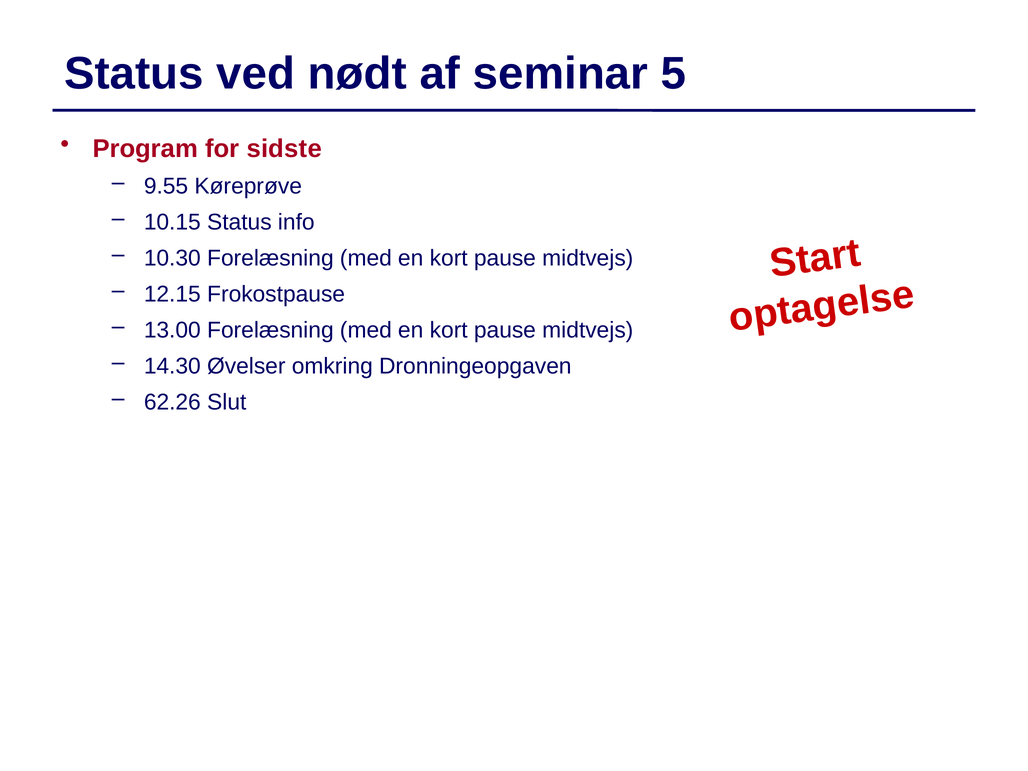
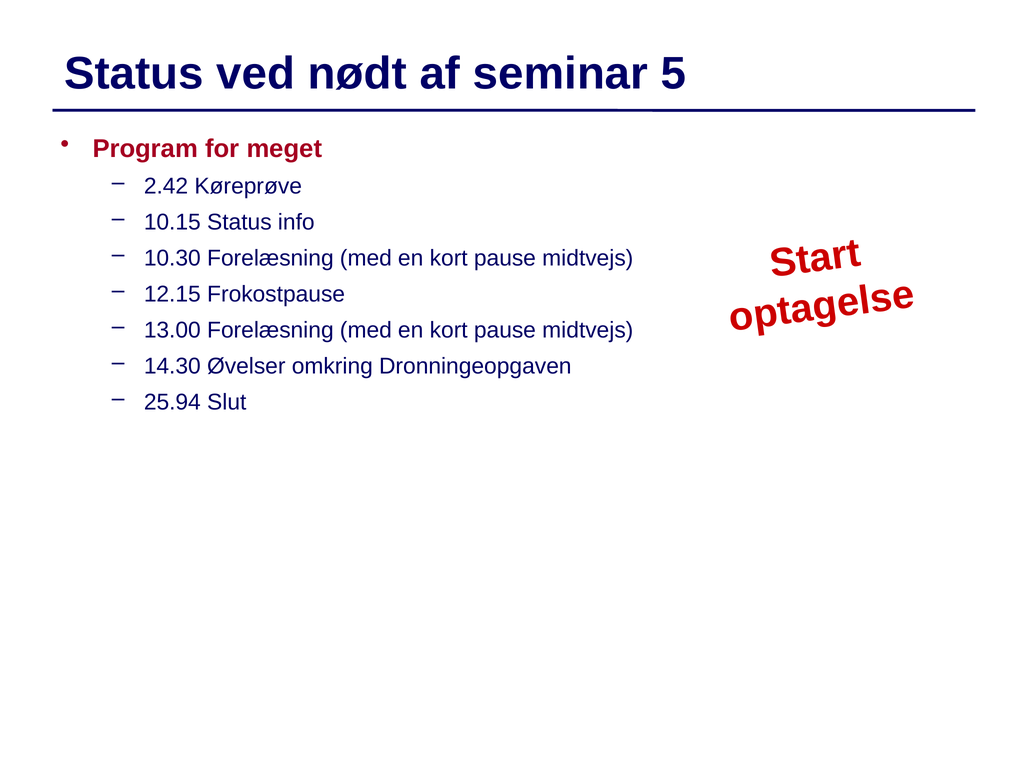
sidste: sidste -> meget
9.55: 9.55 -> 2.42
62.26: 62.26 -> 25.94
